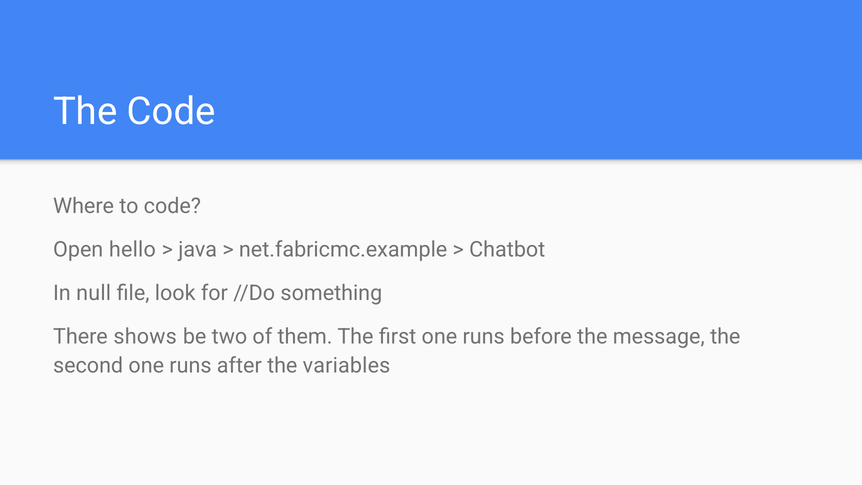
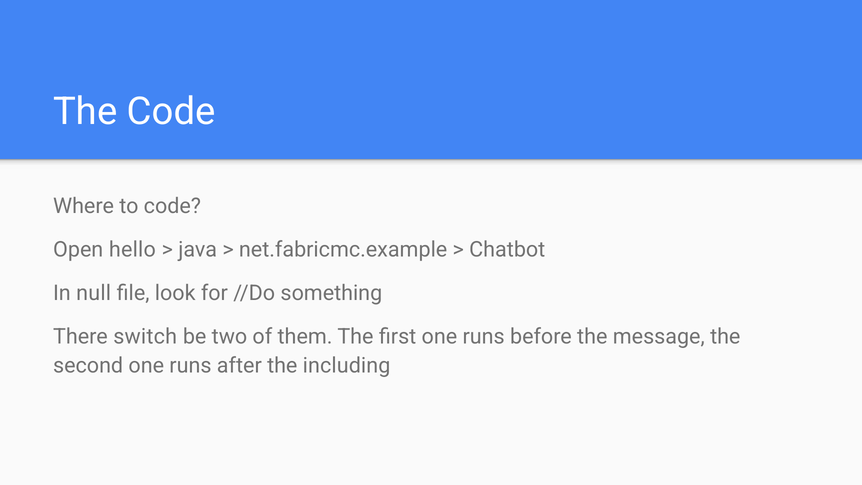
shows: shows -> switch
variables: variables -> including
